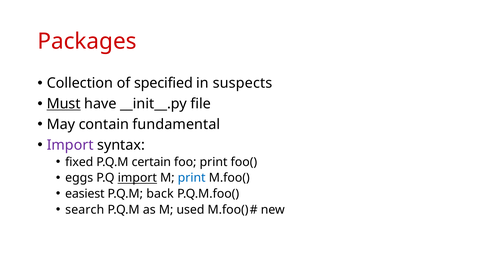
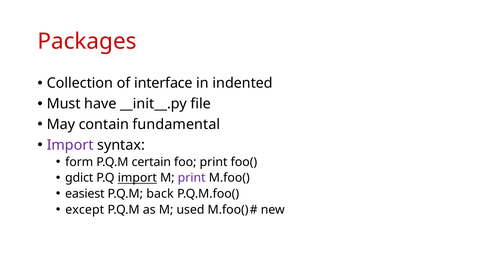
specified: specified -> interface
suspects: suspects -> indented
Must underline: present -> none
fixed: fixed -> form
eggs: eggs -> gdict
print at (192, 178) colour: blue -> purple
search: search -> except
